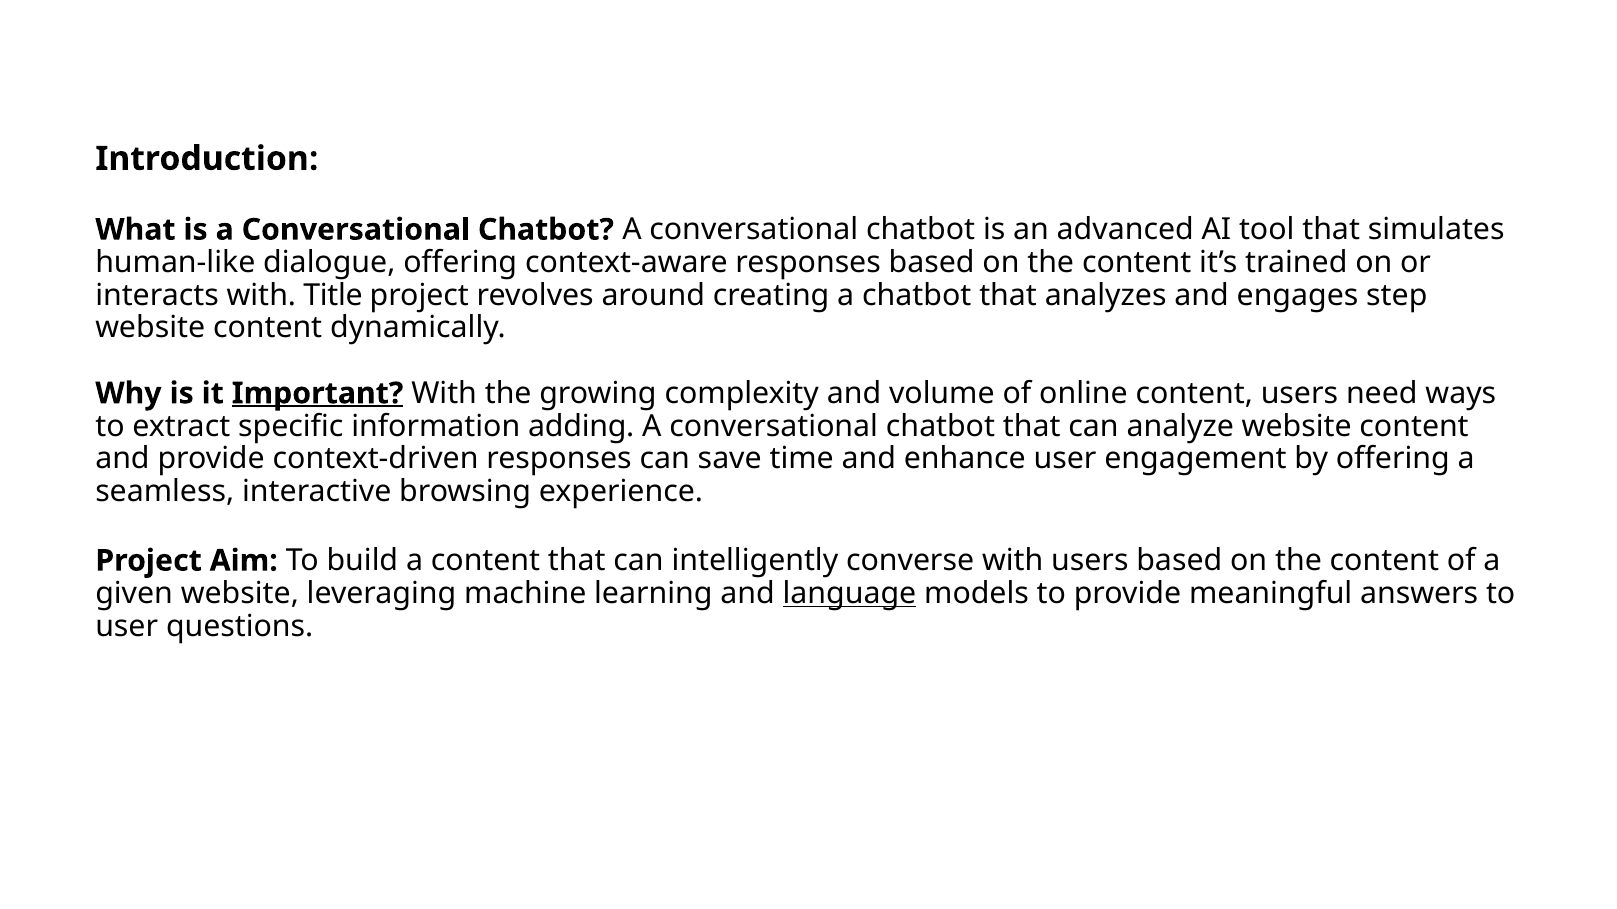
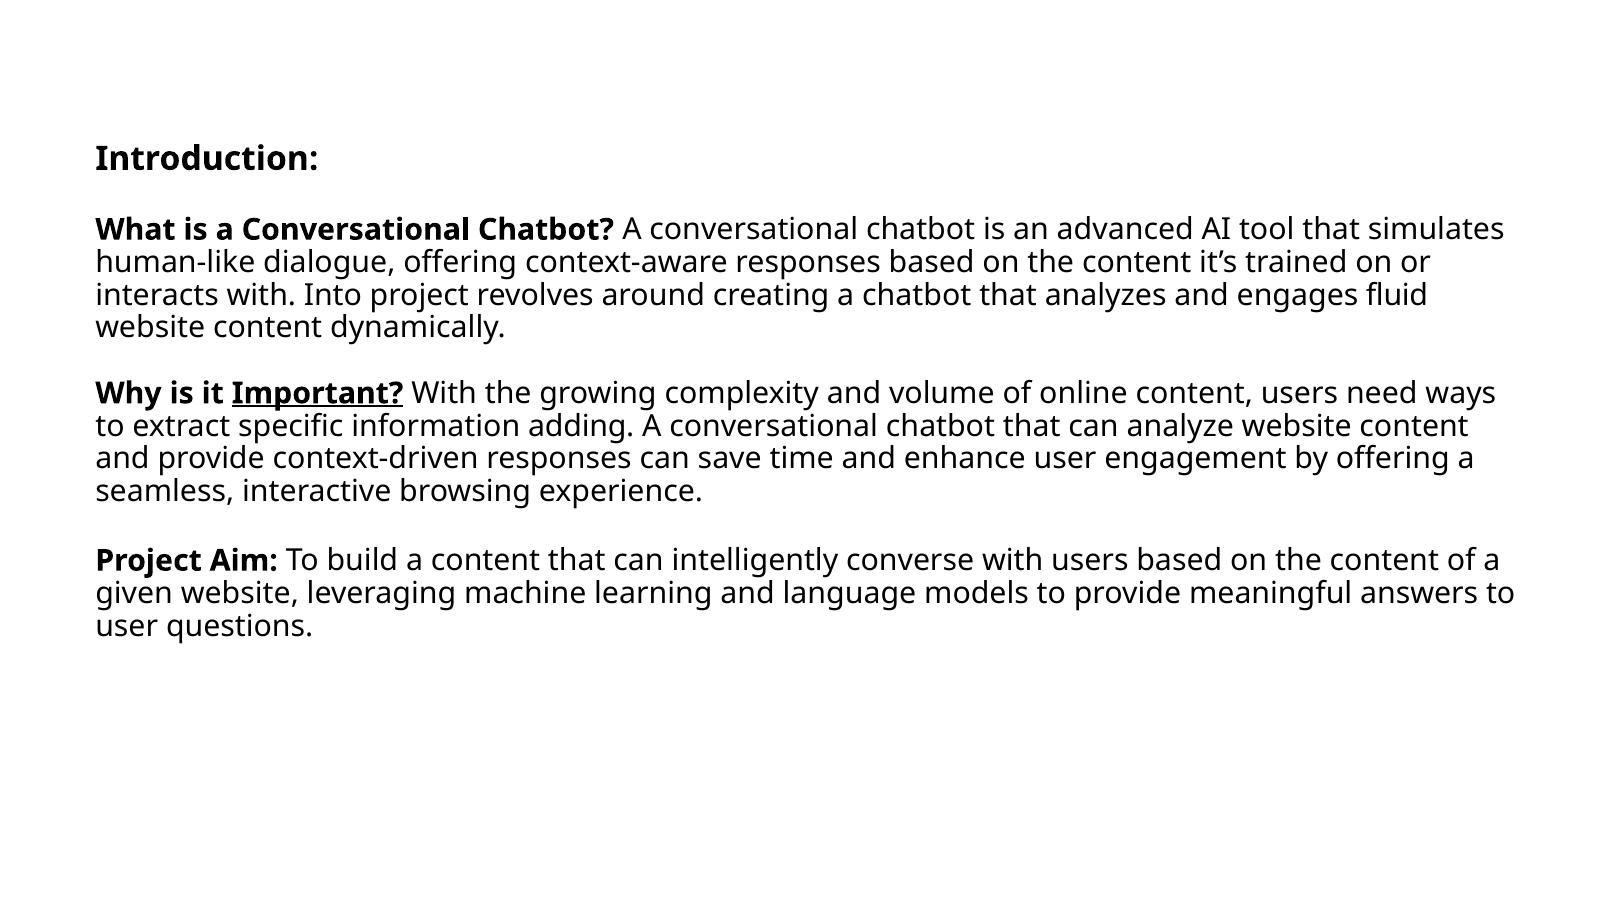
Title: Title -> Into
step: step -> fluid
language underline: present -> none
